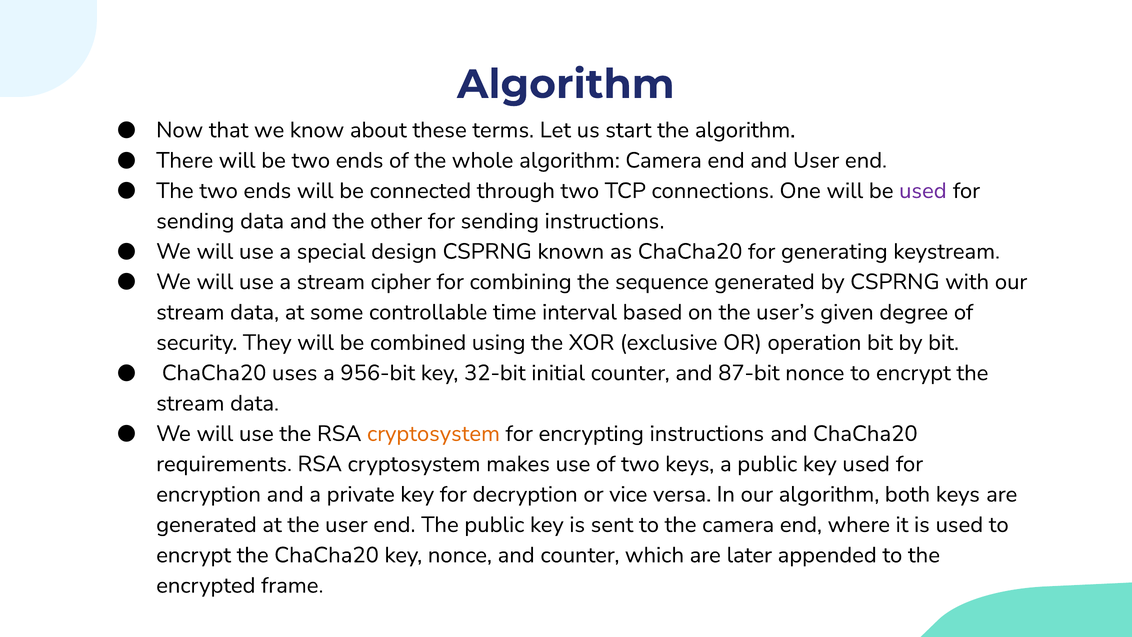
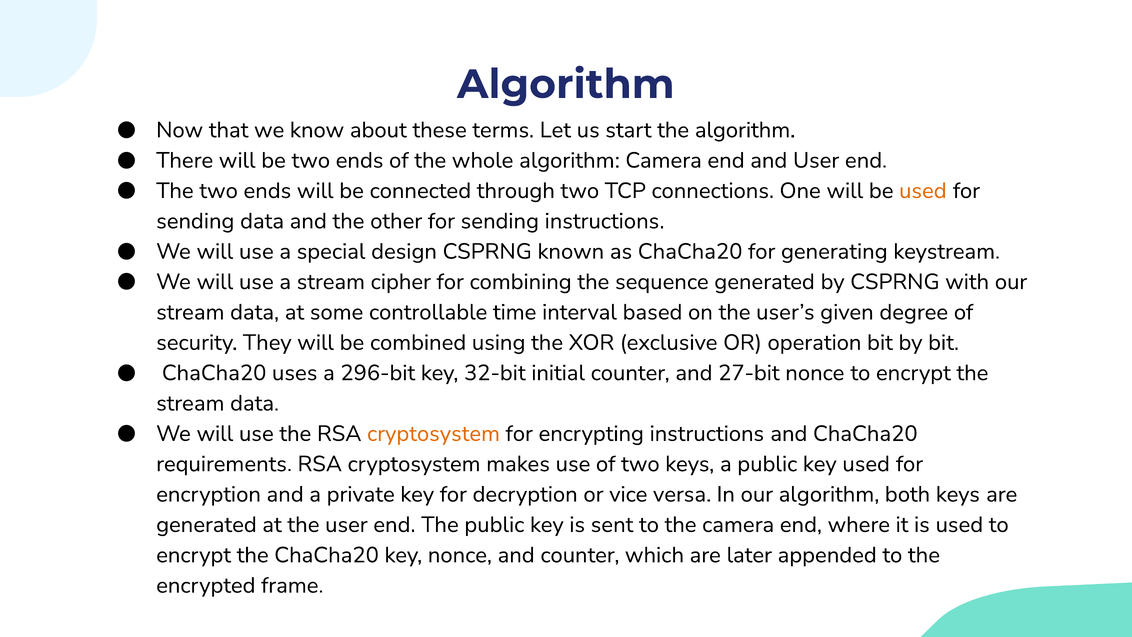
used at (923, 191) colour: purple -> orange
956-bit: 956-bit -> 296-bit
87-bit: 87-bit -> 27-bit
